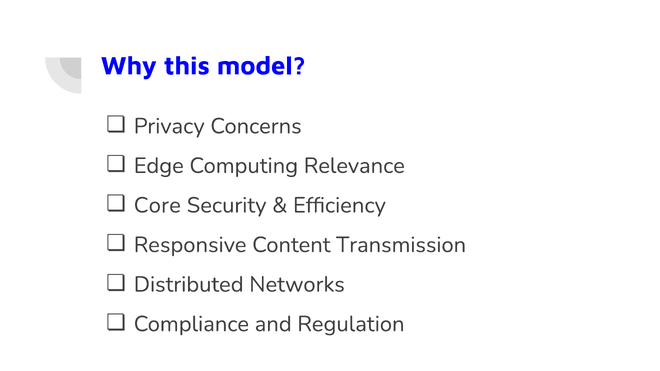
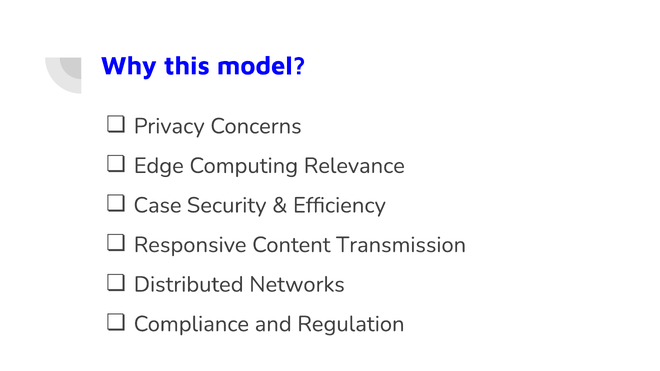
Core: Core -> Case
